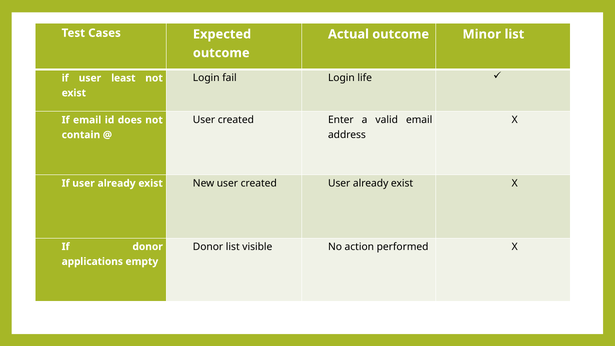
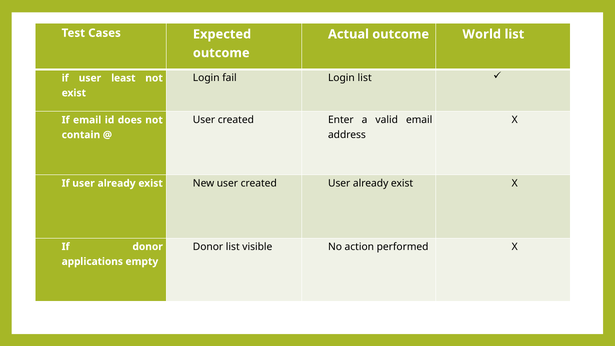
Minor: Minor -> World
Login life: life -> list
